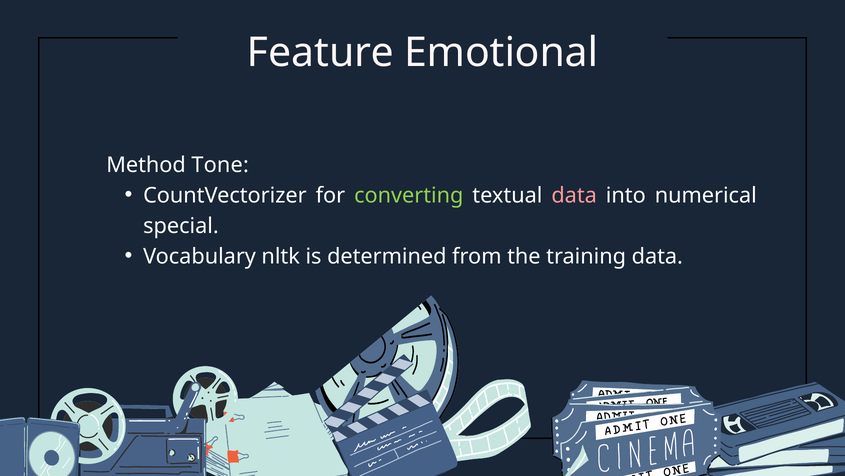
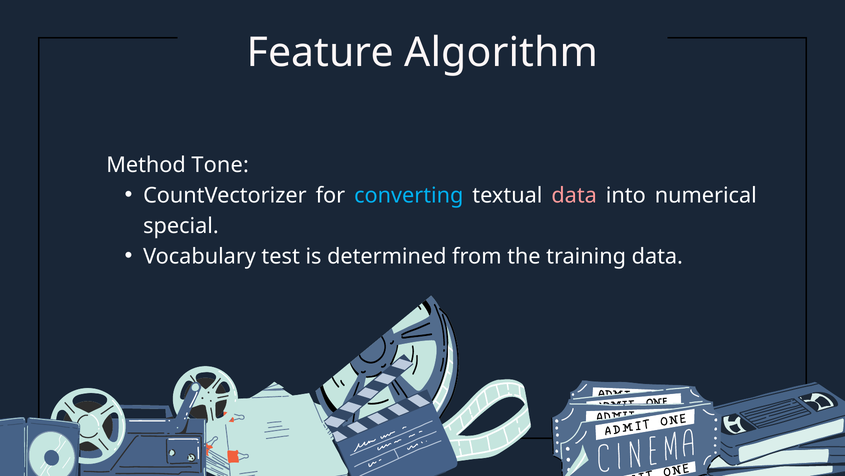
Emotional: Emotional -> Algorithm
converting colour: light green -> light blue
nltk: nltk -> test
